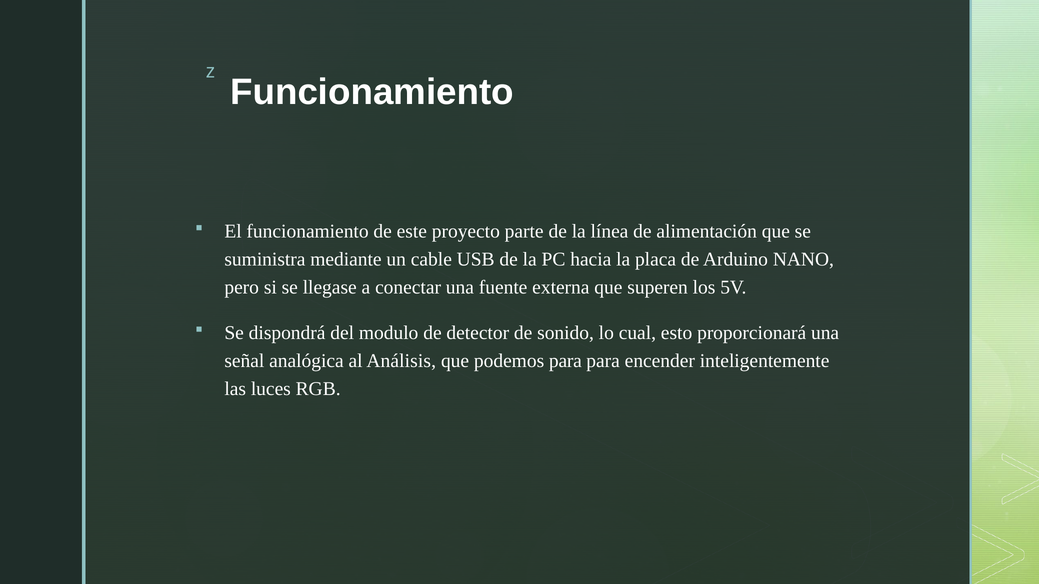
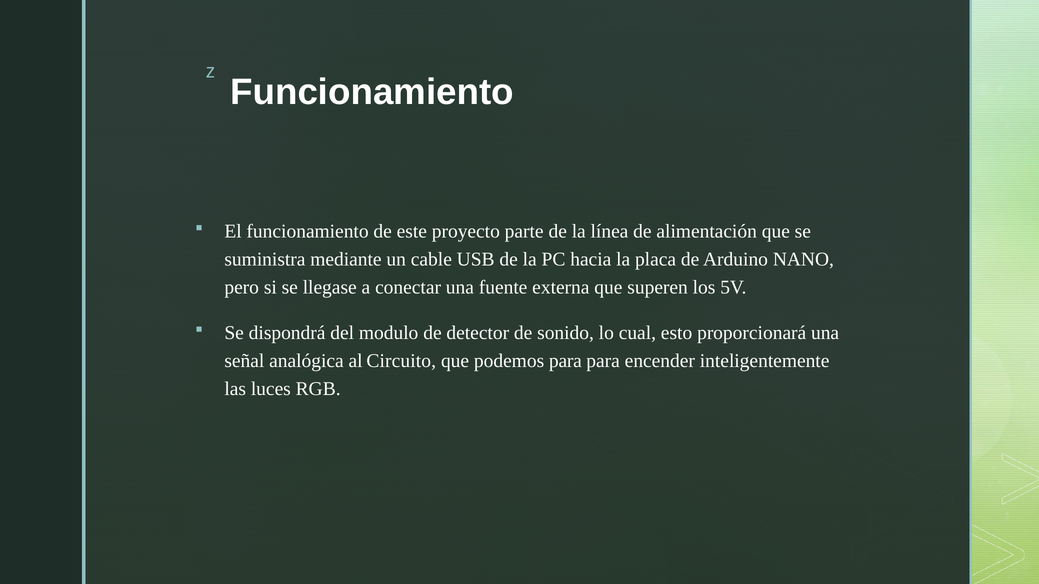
Análisis: Análisis -> Circuito
